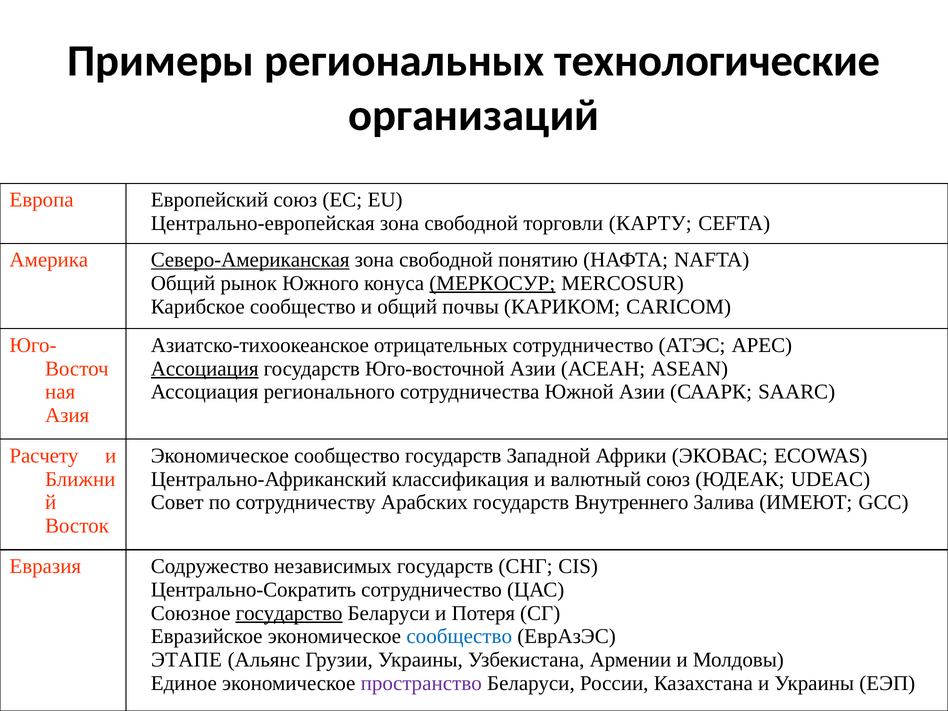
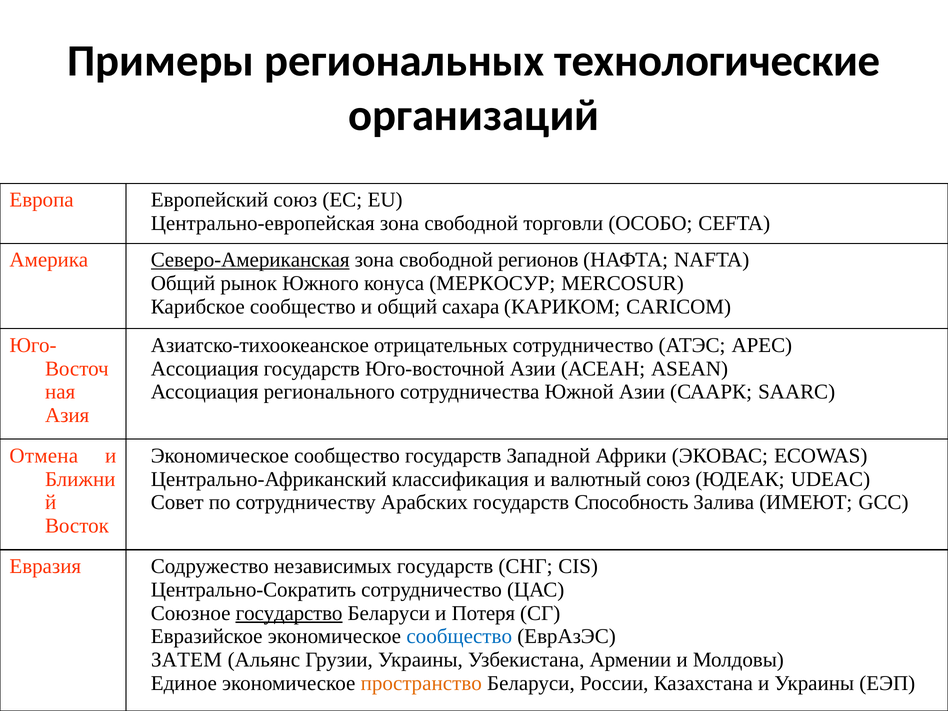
КАРТУ: КАРТУ -> ОСОБО
понятию: понятию -> регионов
МЕРКОСУР underline: present -> none
почвы: почвы -> сахара
Ассоциация at (205, 369) underline: present -> none
Расчету: Расчету -> Отмена
Внутреннего: Внутреннего -> Способность
ЭТАПЕ: ЭТАПЕ -> ЗАТЕМ
пространство colour: purple -> orange
